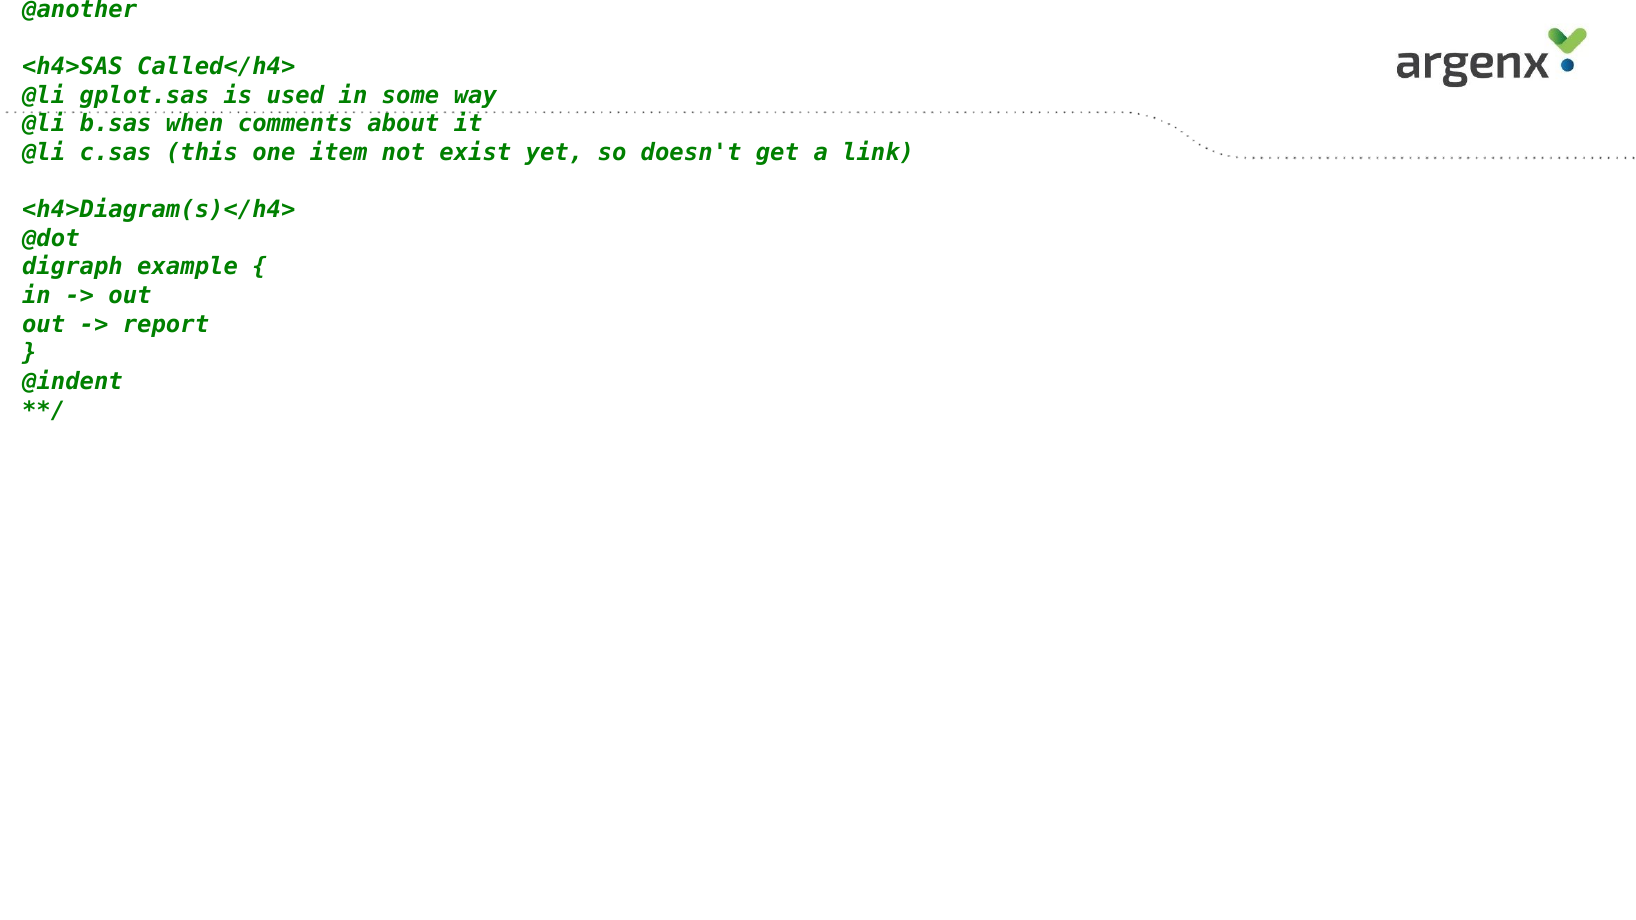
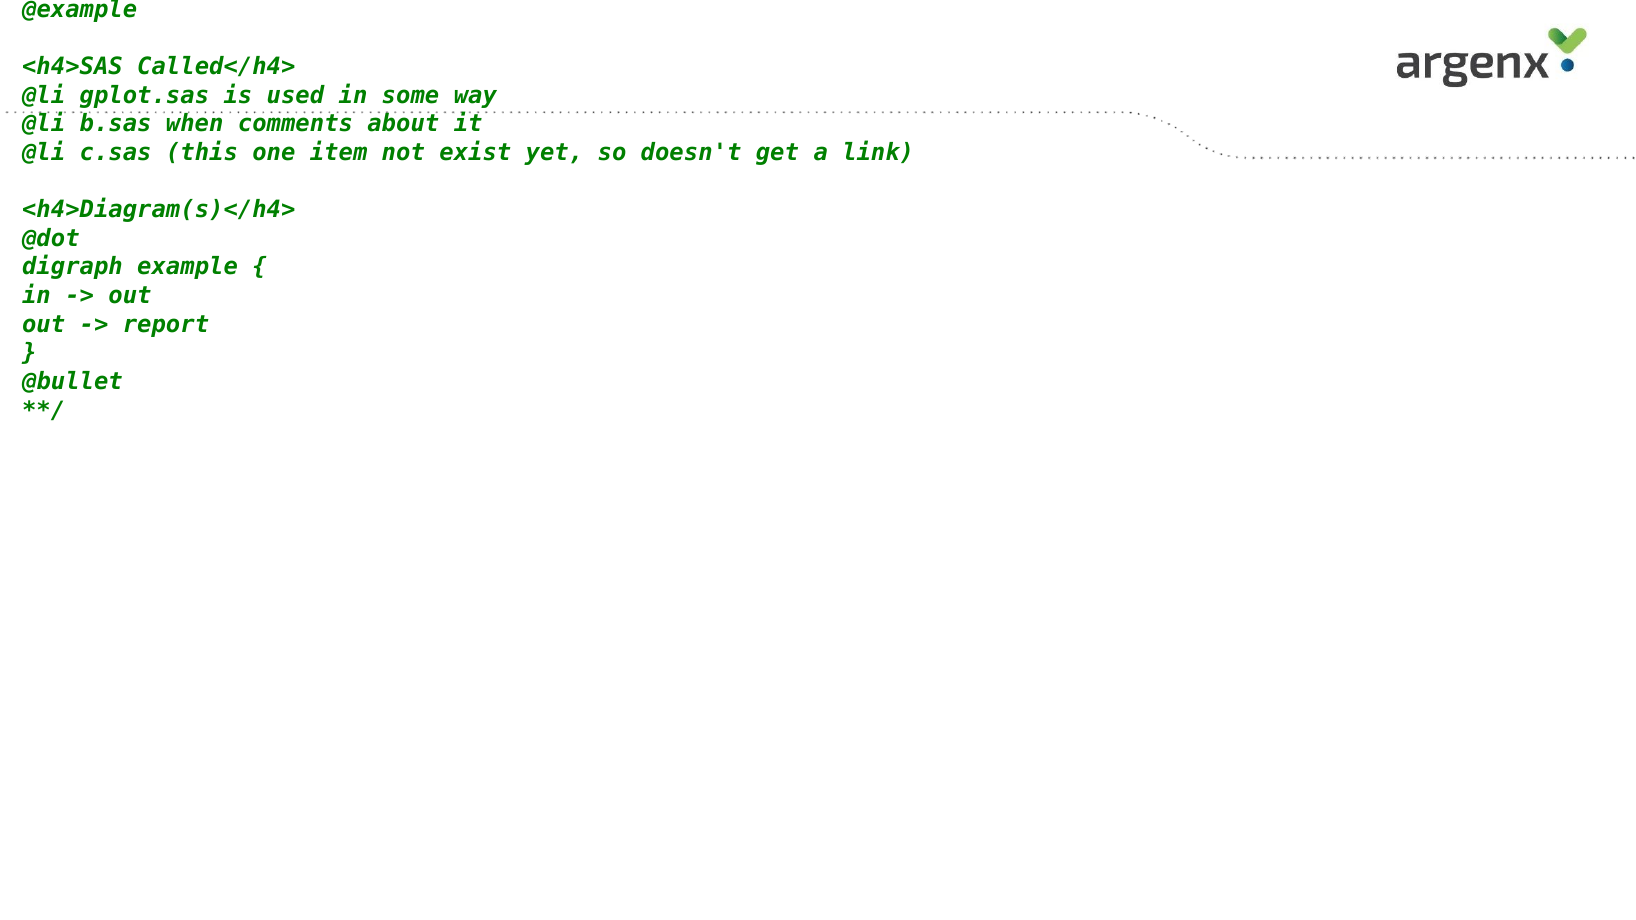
@another: @another -> @example
@indent: @indent -> @bullet
